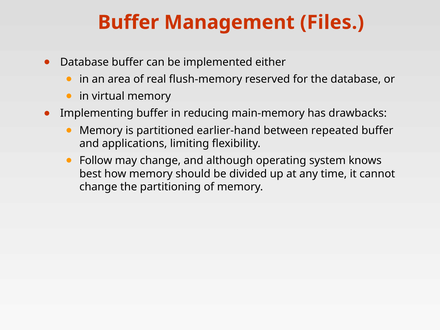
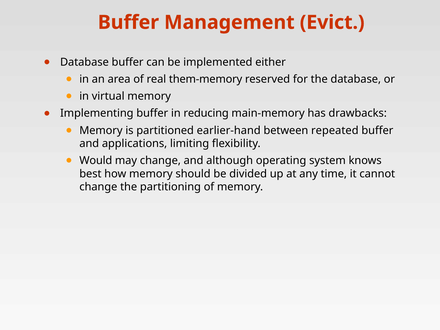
Files: Files -> Evict
flush-memory: flush-memory -> them-memory
Follow: Follow -> Would
